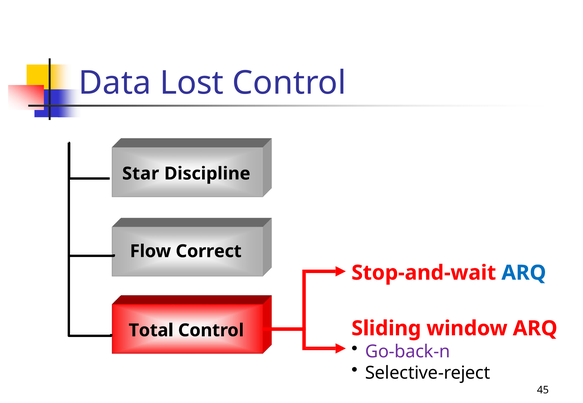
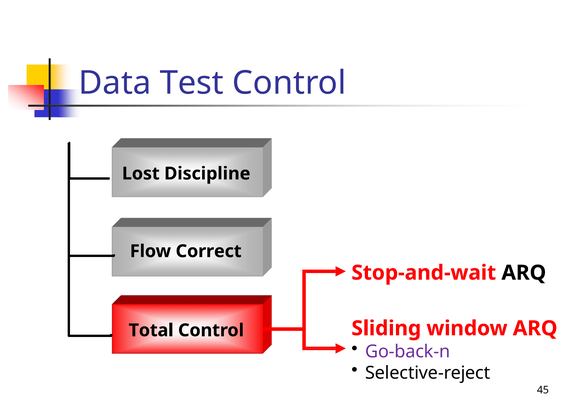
Lost: Lost -> Test
Star: Star -> Lost
ARQ at (524, 273) colour: blue -> black
